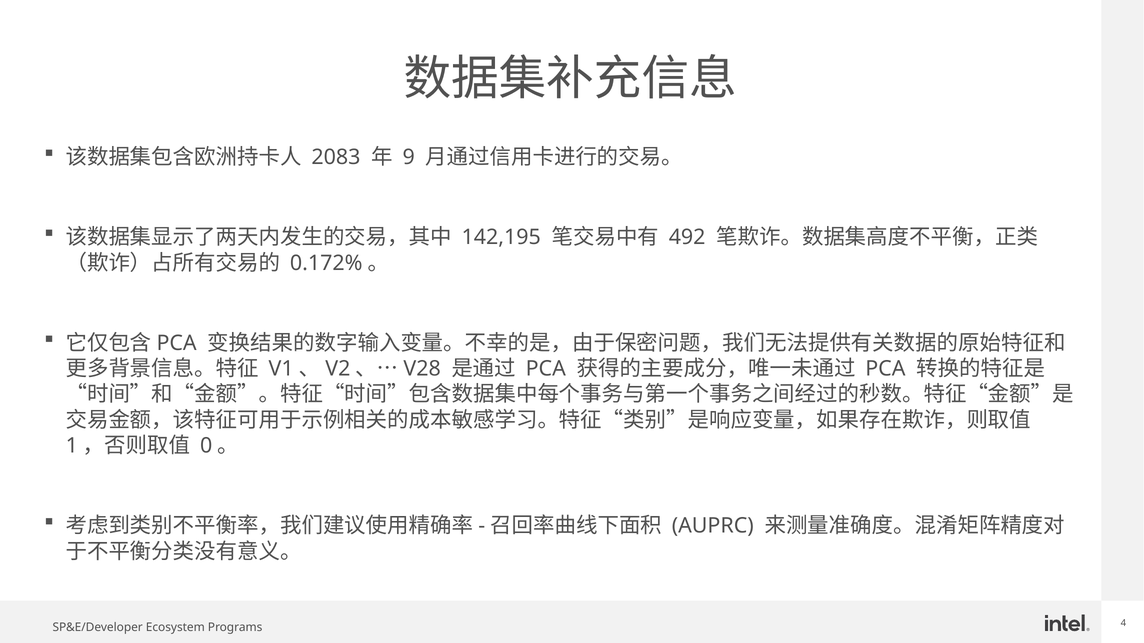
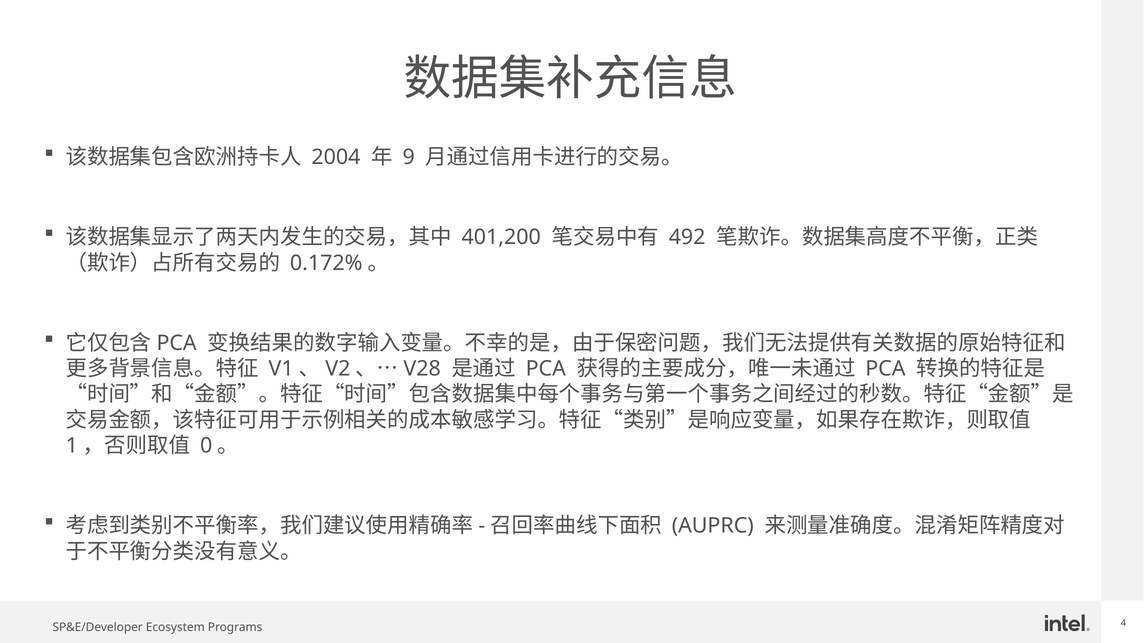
2083: 2083 -> 2004
142,195: 142,195 -> 401,200
